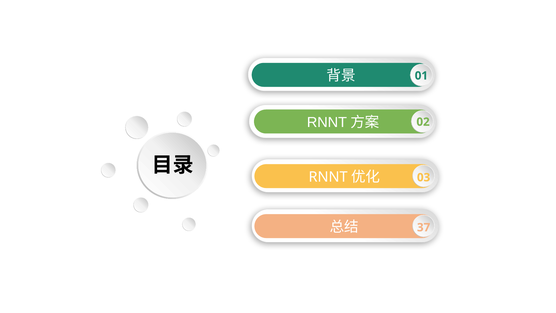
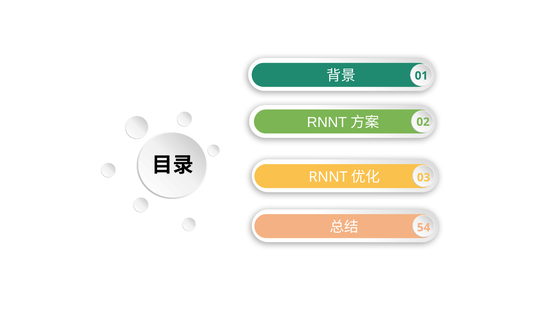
37: 37 -> 54
